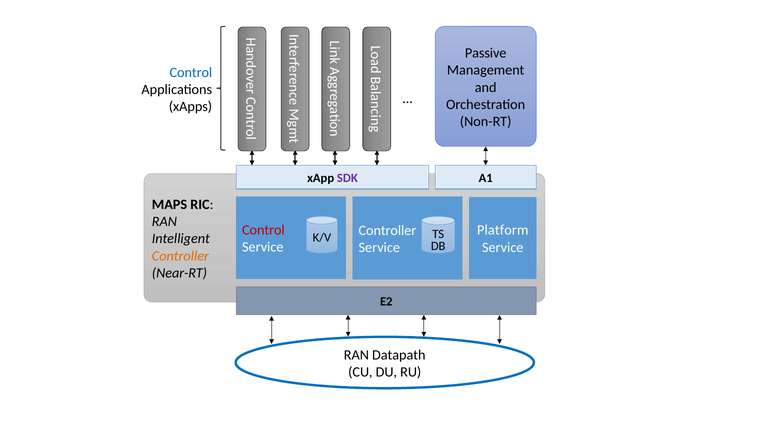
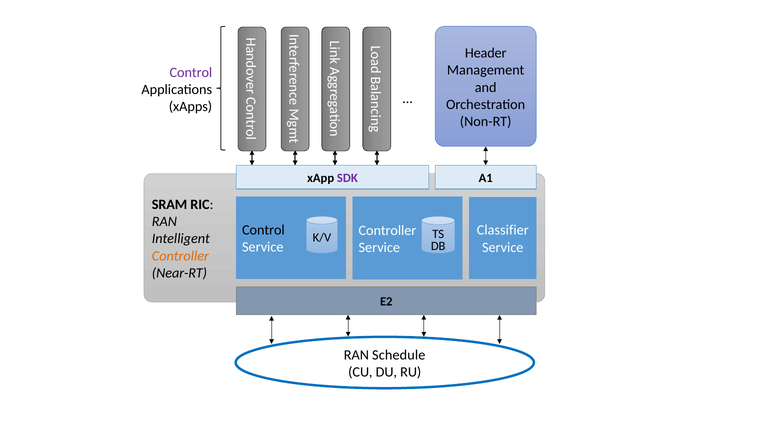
Passive: Passive -> Header
Control at (191, 72) colour: blue -> purple
MAPS: MAPS -> SRAM
Control at (263, 230) colour: red -> black
Platform: Platform -> Classifier
Datapath: Datapath -> Schedule
